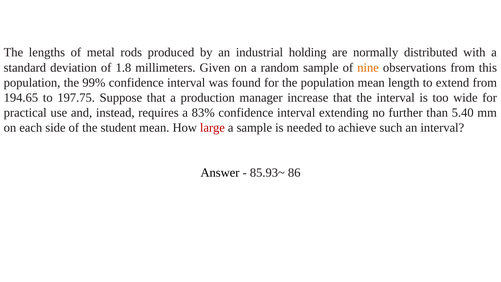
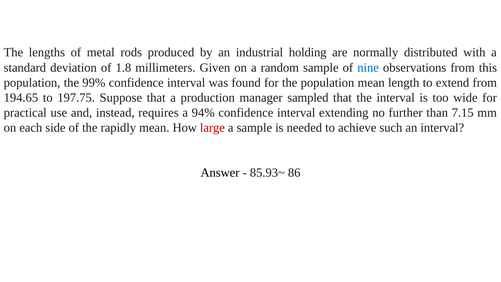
nine colour: orange -> blue
increase: increase -> sampled
83%: 83% -> 94%
5.40: 5.40 -> 7.15
student: student -> rapidly
